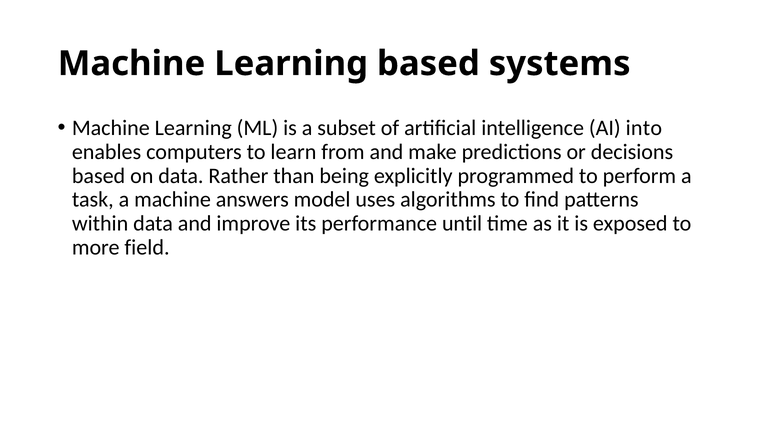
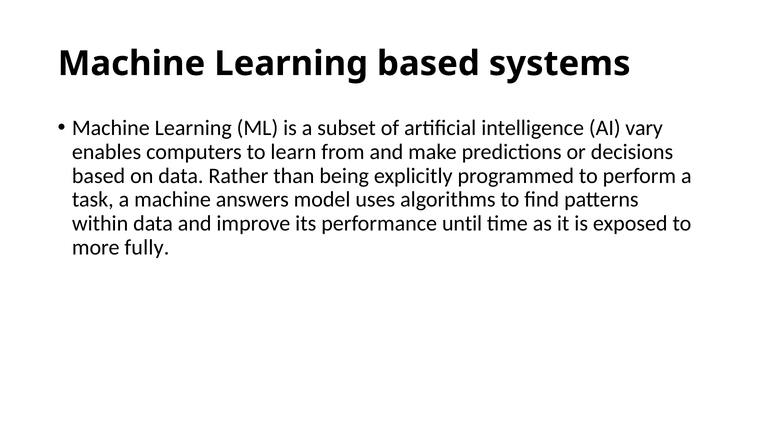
into: into -> vary
field: field -> fully
